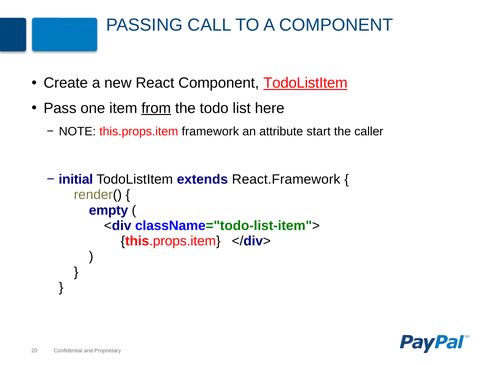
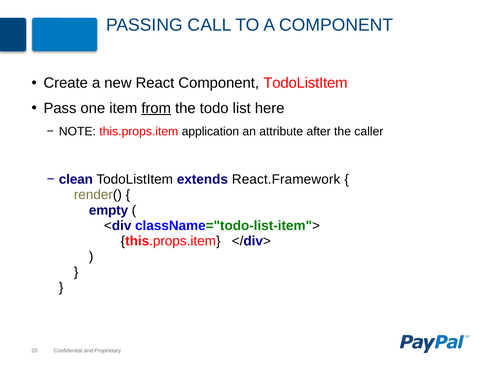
TodoListItem at (305, 83) underline: present -> none
framework: framework -> application
start: start -> after
initial: initial -> clean
